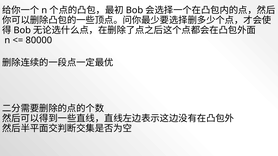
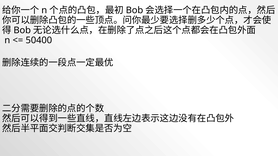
80000: 80000 -> 50400
